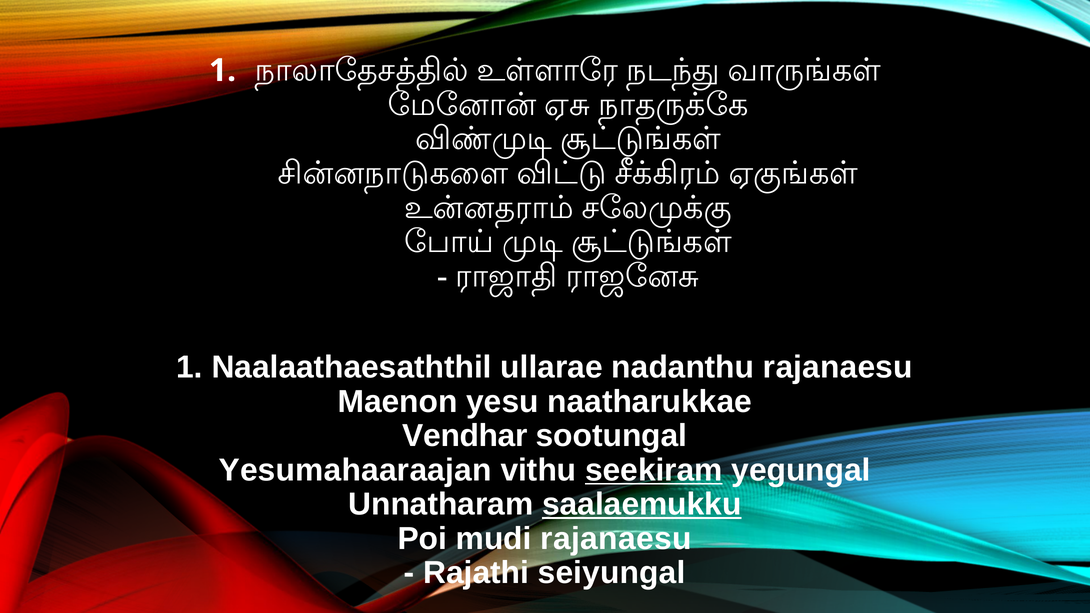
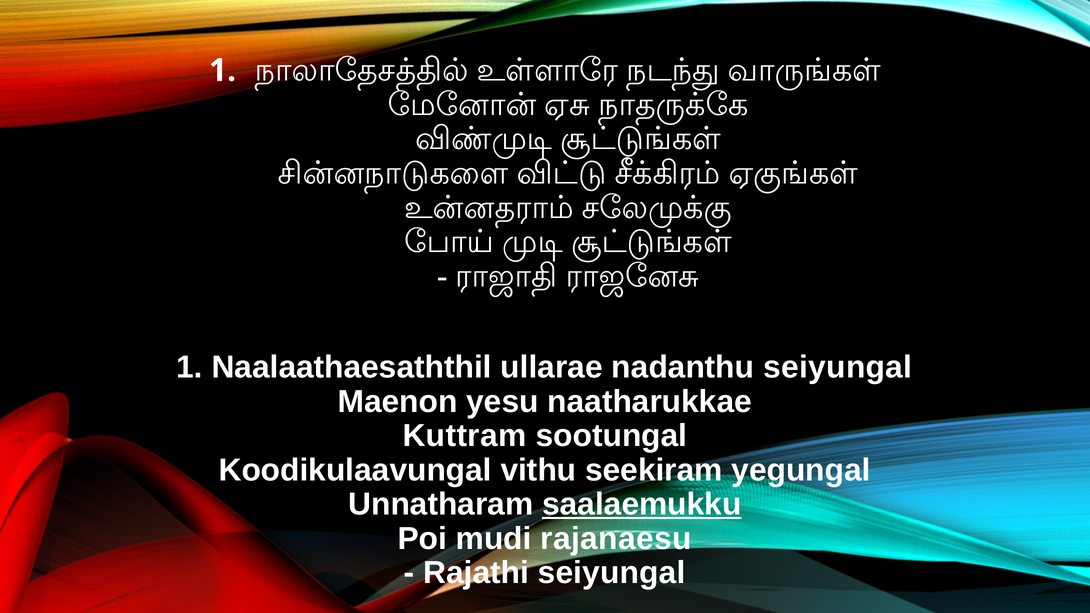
nadanthu rajanaesu: rajanaesu -> seiyungal
Vendhar: Vendhar -> Kuttram
Yesumahaaraajan: Yesumahaaraajan -> Koodikulaavungal
seekiram underline: present -> none
